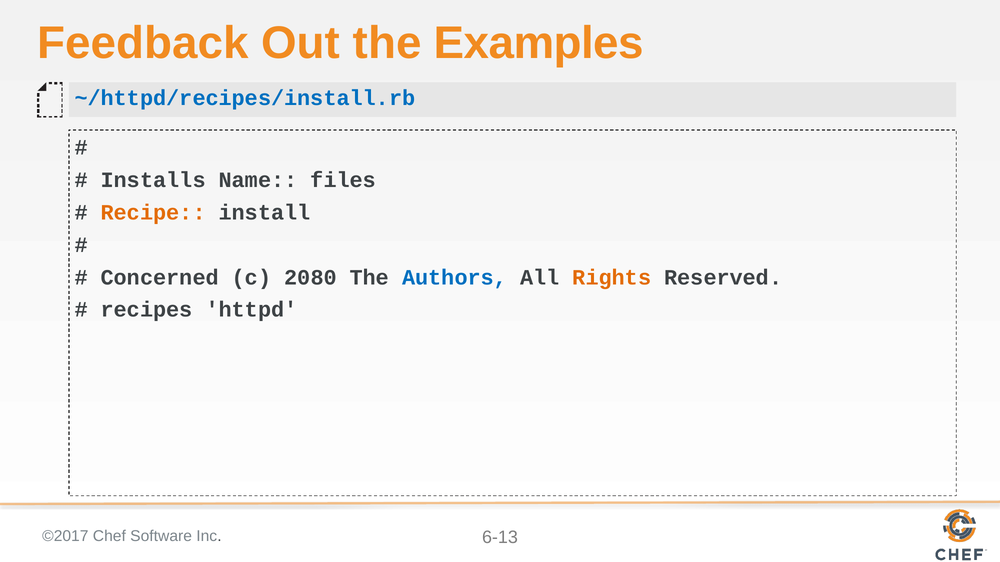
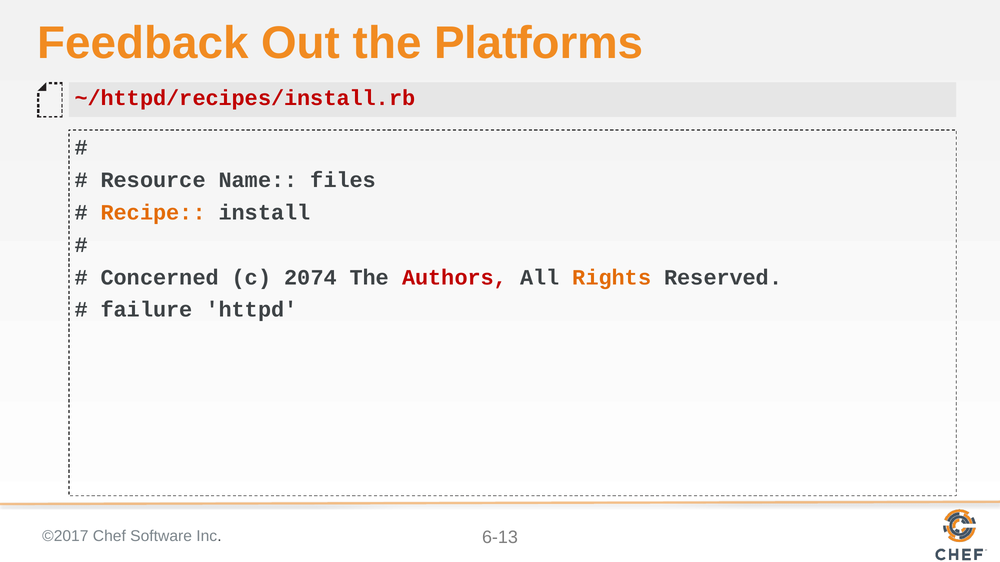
Examples: Examples -> Platforms
~/httpd/recipes/install.rb colour: blue -> red
Installs: Installs -> Resource
2080: 2080 -> 2074
Authors colour: blue -> red
recipes: recipes -> failure
